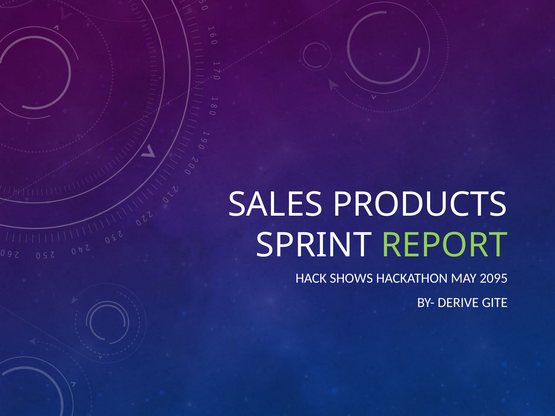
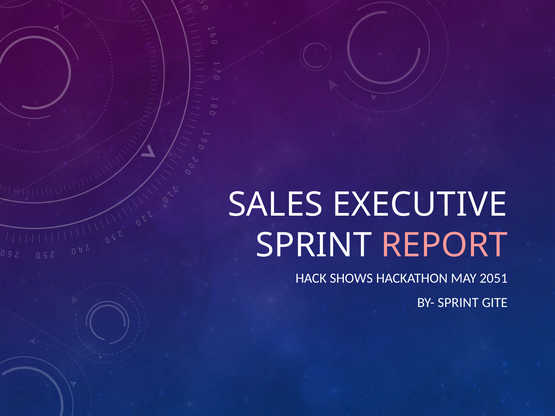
PRODUCTS: PRODUCTS -> EXECUTIVE
REPORT colour: light green -> pink
2095: 2095 -> 2051
BY- DERIVE: DERIVE -> SPRINT
